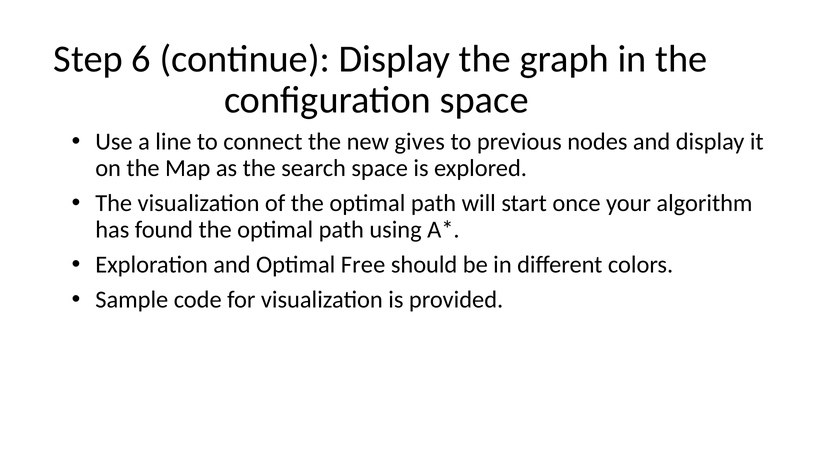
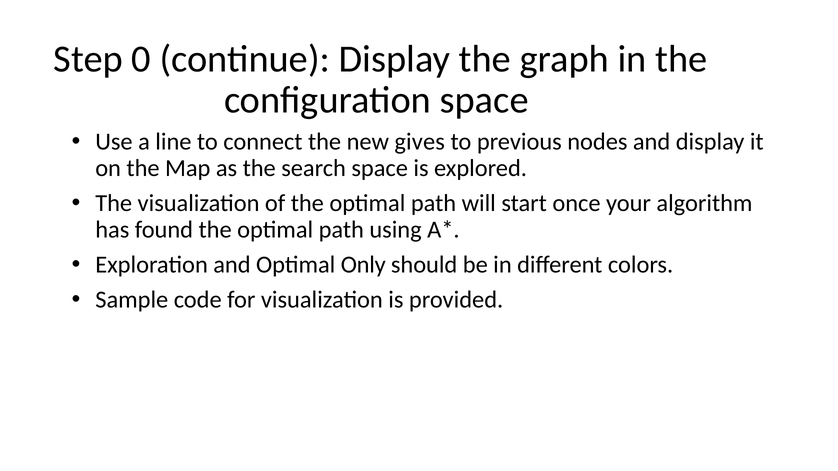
6: 6 -> 0
Free: Free -> Only
